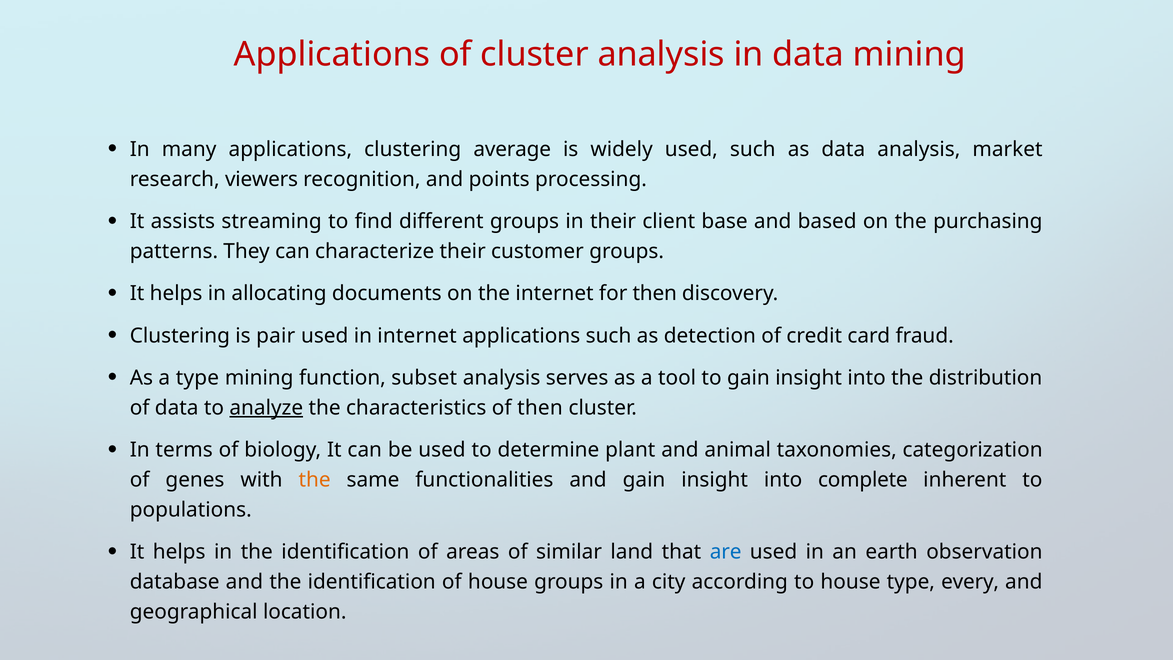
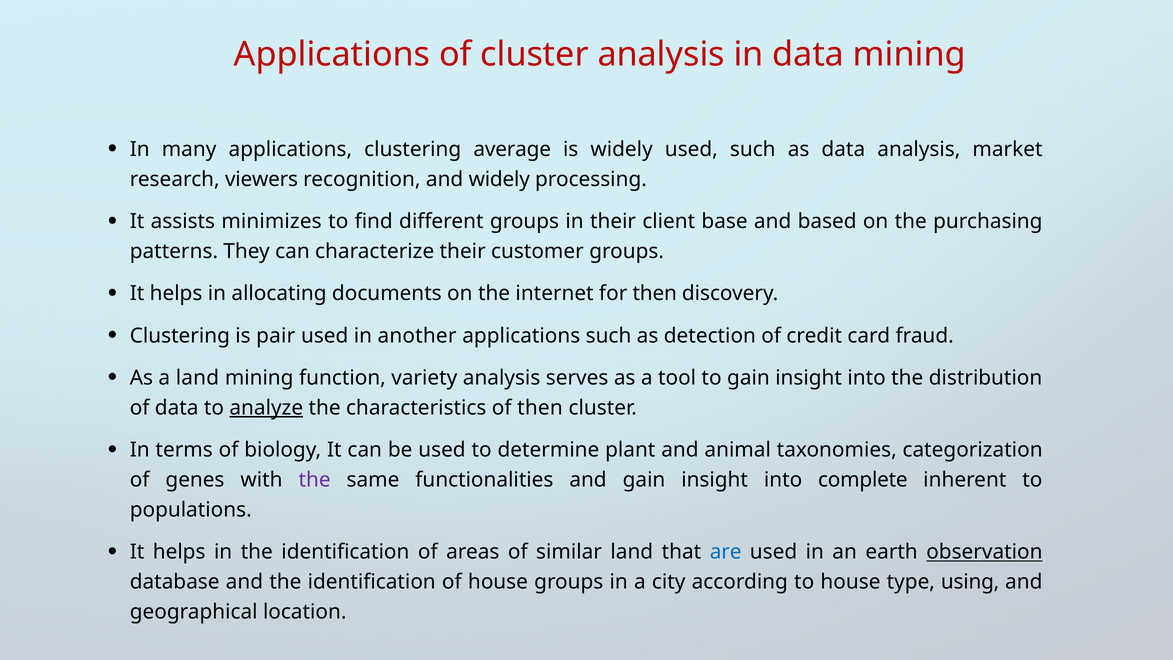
and points: points -> widely
streaming: streaming -> minimizes
in internet: internet -> another
a type: type -> land
subset: subset -> variety
the at (315, 480) colour: orange -> purple
observation underline: none -> present
every: every -> using
